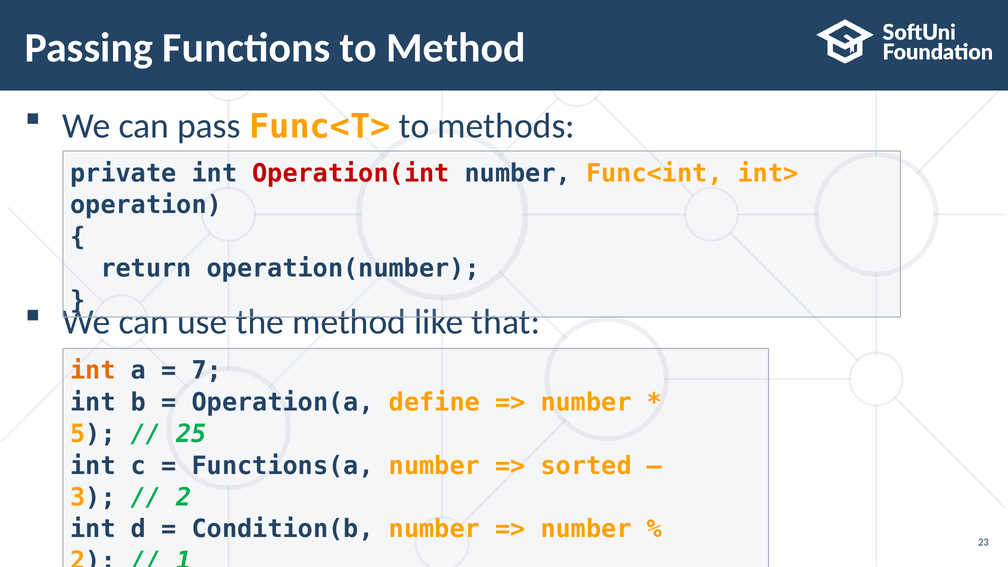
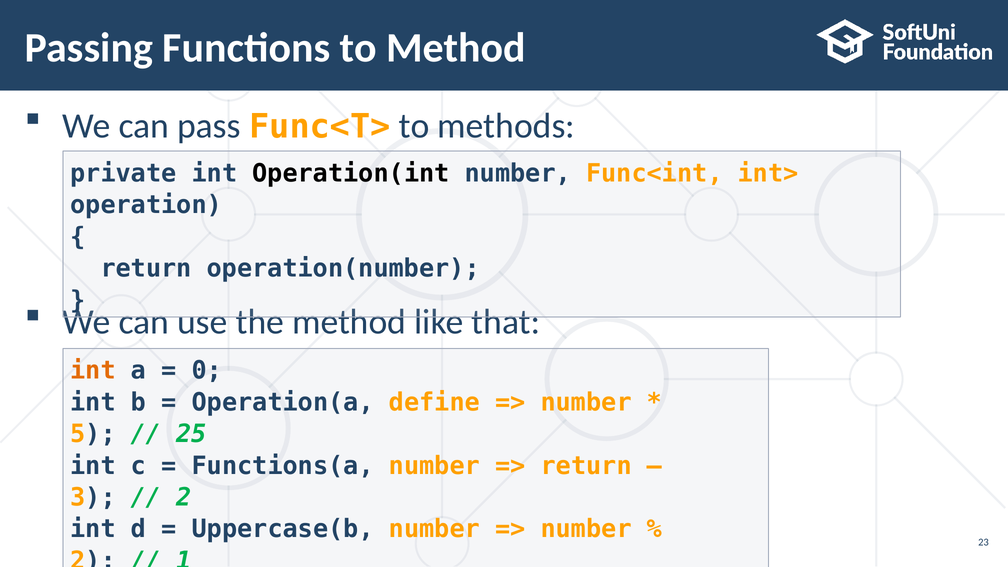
Operation(int colour: red -> black
7: 7 -> 0
sorted at (586, 466): sorted -> return
Condition(b: Condition(b -> Uppercase(b
